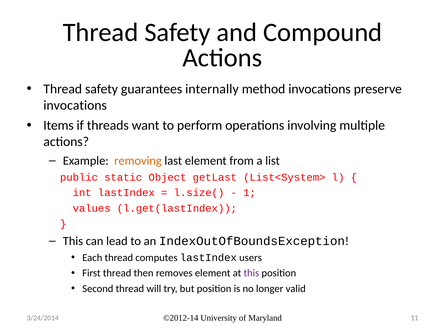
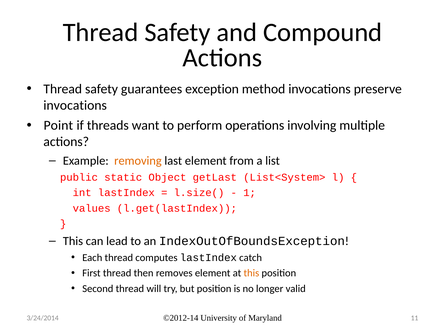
internally: internally -> exception
Items: Items -> Point
users: users -> catch
this at (251, 274) colour: purple -> orange
